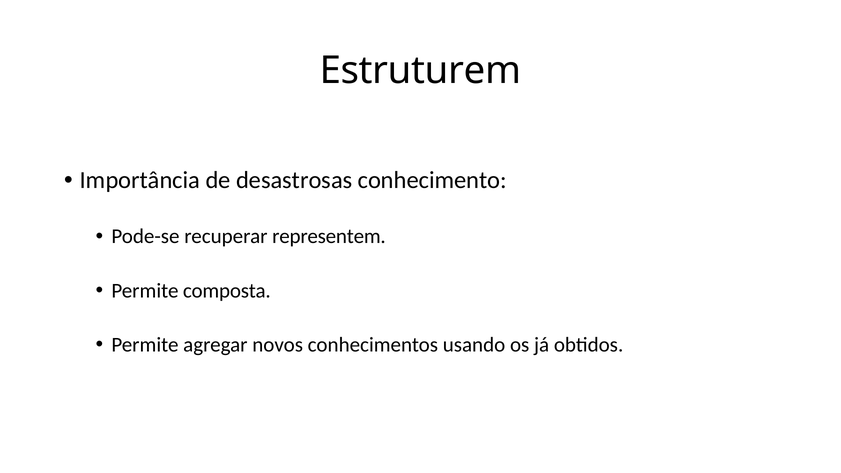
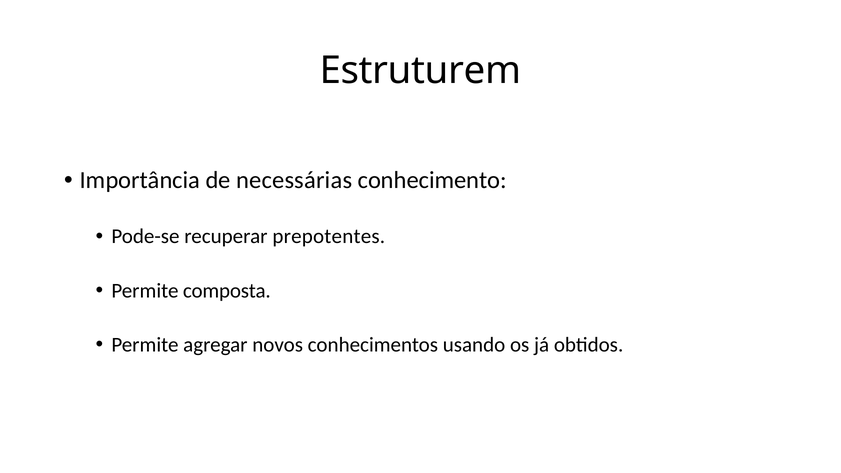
desastrosas: desastrosas -> necessárias
representem: representem -> prepotentes
